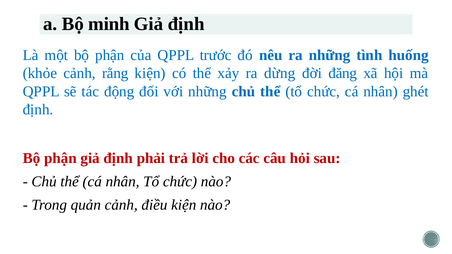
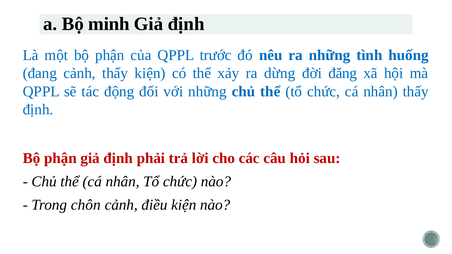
khỏe: khỏe -> đang
cảnh rằng: rằng -> thấy
nhân ghét: ghét -> thấy
quản: quản -> chôn
